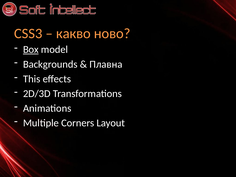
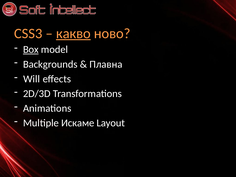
какво underline: none -> present
This: This -> Will
Corners: Corners -> Искаме
